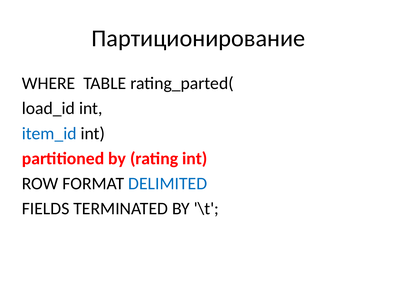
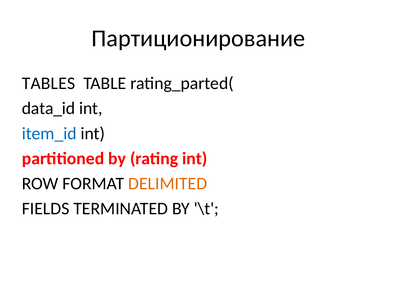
WHERE: WHERE -> TABLES
load_id: load_id -> data_id
DELIMITED colour: blue -> orange
